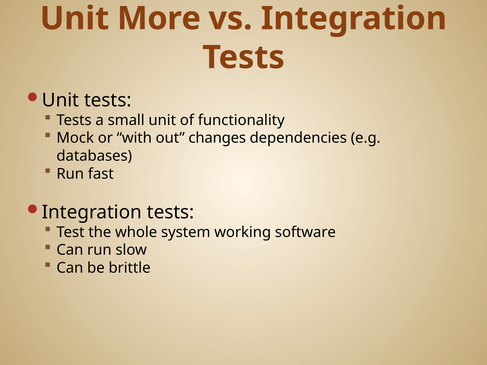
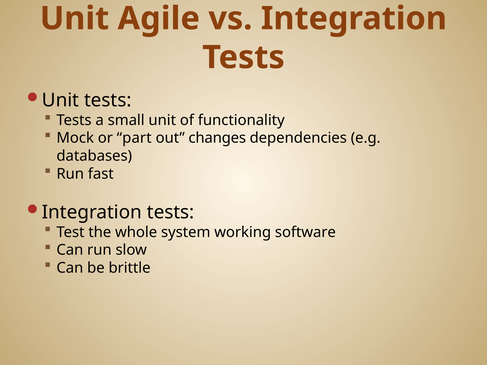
More: More -> Agile
with: with -> part
